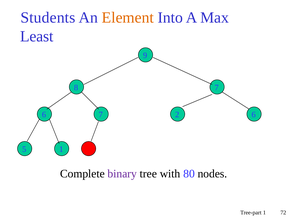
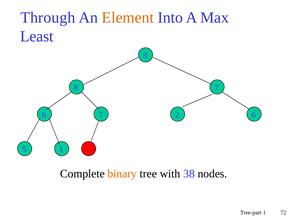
Students: Students -> Through
binary colour: purple -> orange
80: 80 -> 38
